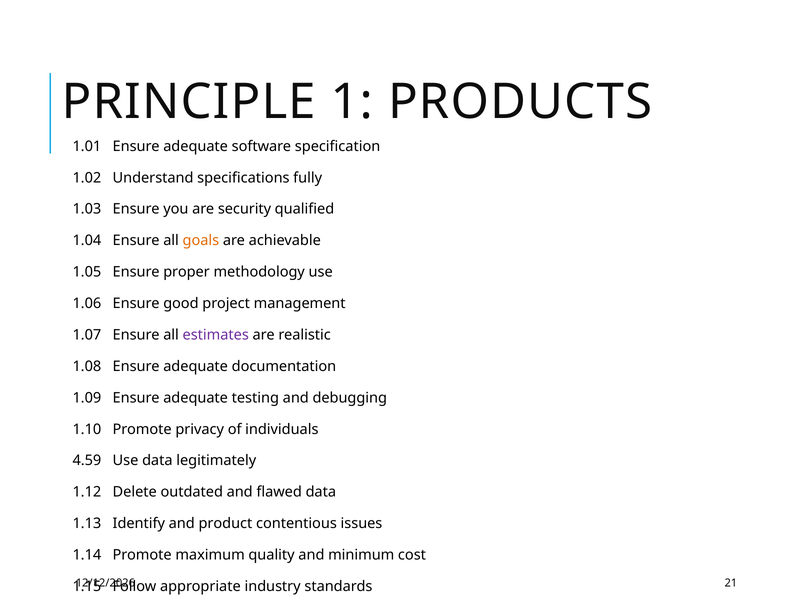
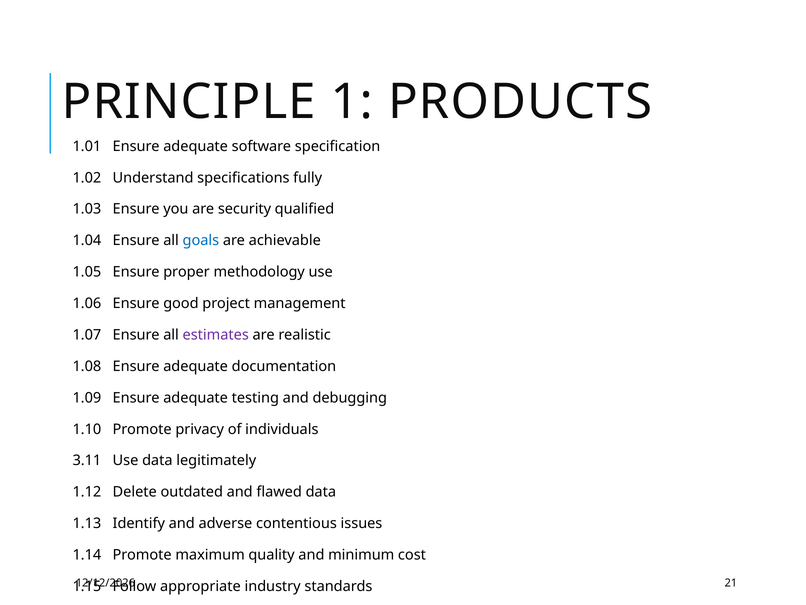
goals colour: orange -> blue
4.59: 4.59 -> 3.11
product: product -> adverse
